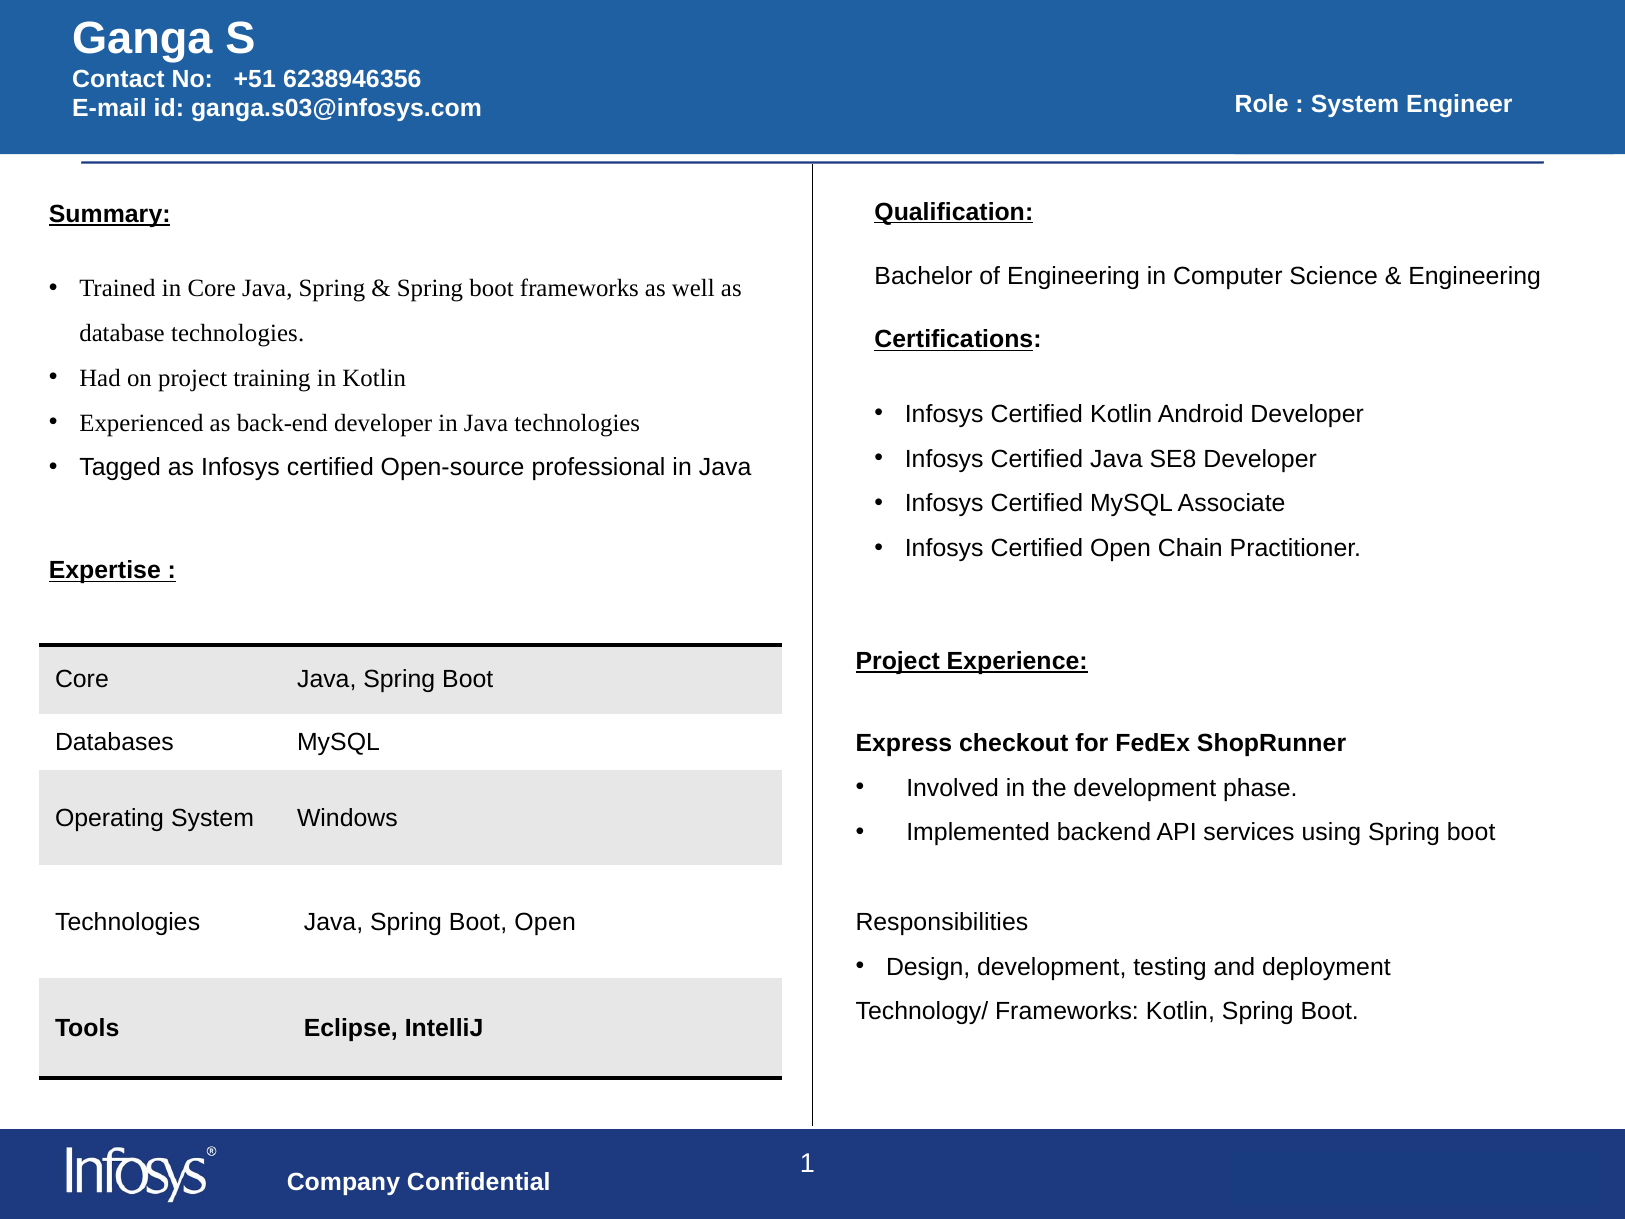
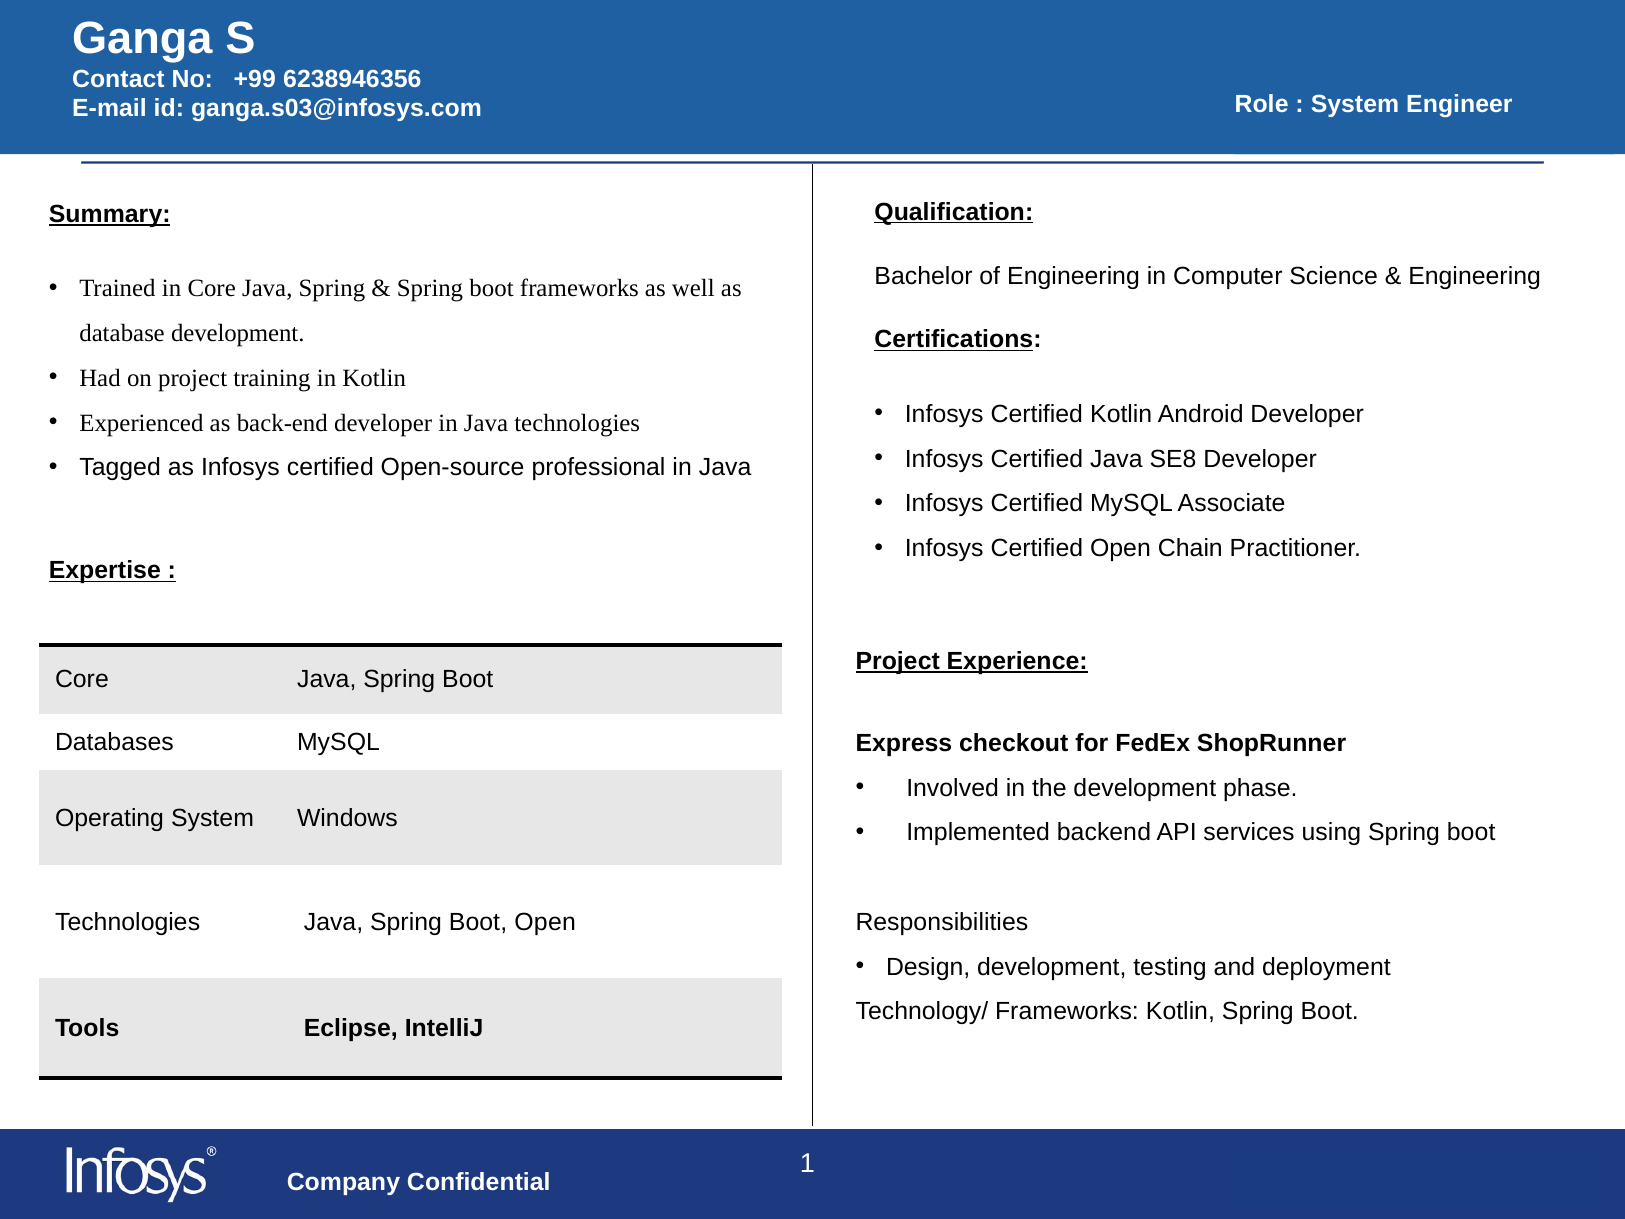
+51: +51 -> +99
database technologies: technologies -> development
